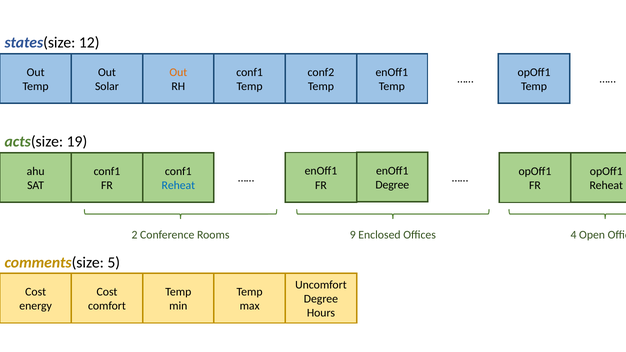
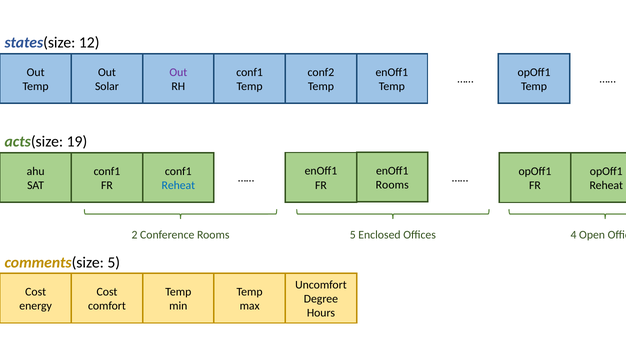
Out at (178, 72) colour: orange -> purple
Degree at (392, 185): Degree -> Rooms
Rooms 9: 9 -> 5
